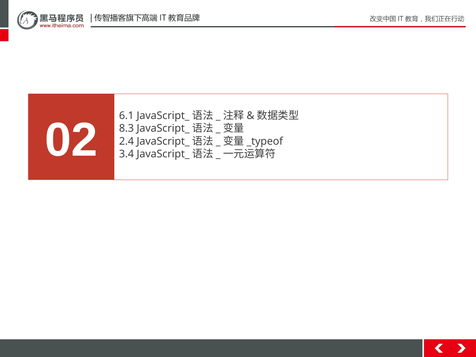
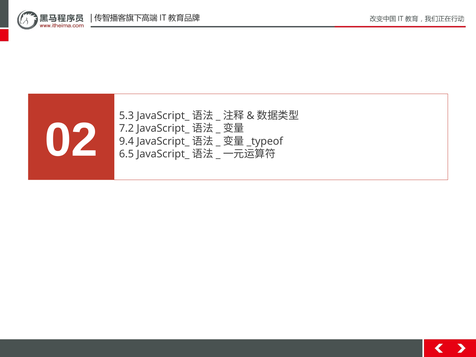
6.1: 6.1 -> 5.3
8.3: 8.3 -> 7.2
2.4: 2.4 -> 9.4
3.4: 3.4 -> 6.5
